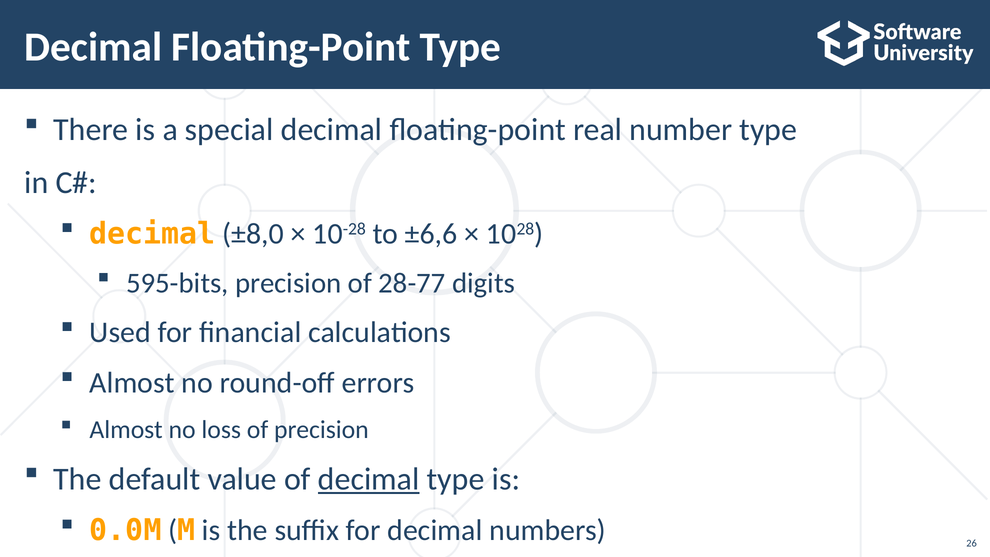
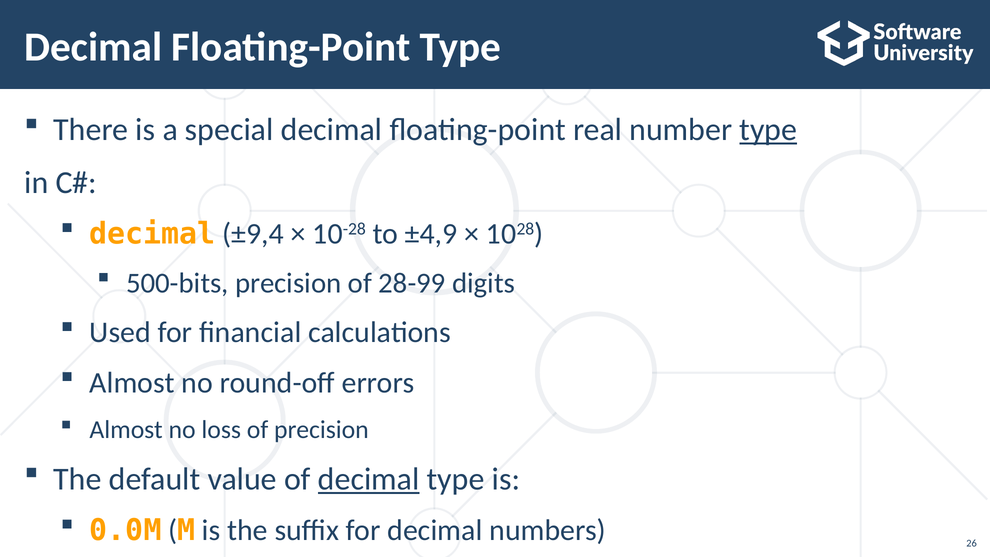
type at (768, 130) underline: none -> present
±8,0: ±8,0 -> ±9,4
±6,6: ±6,6 -> ±4,9
595-bits: 595-bits -> 500-bits
28-77: 28-77 -> 28-99
